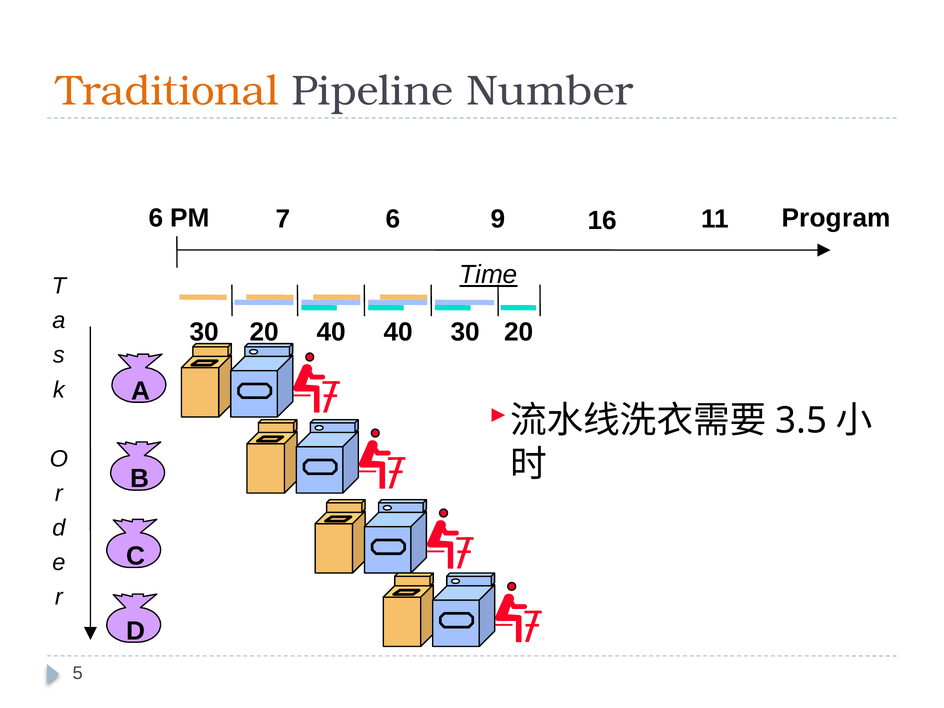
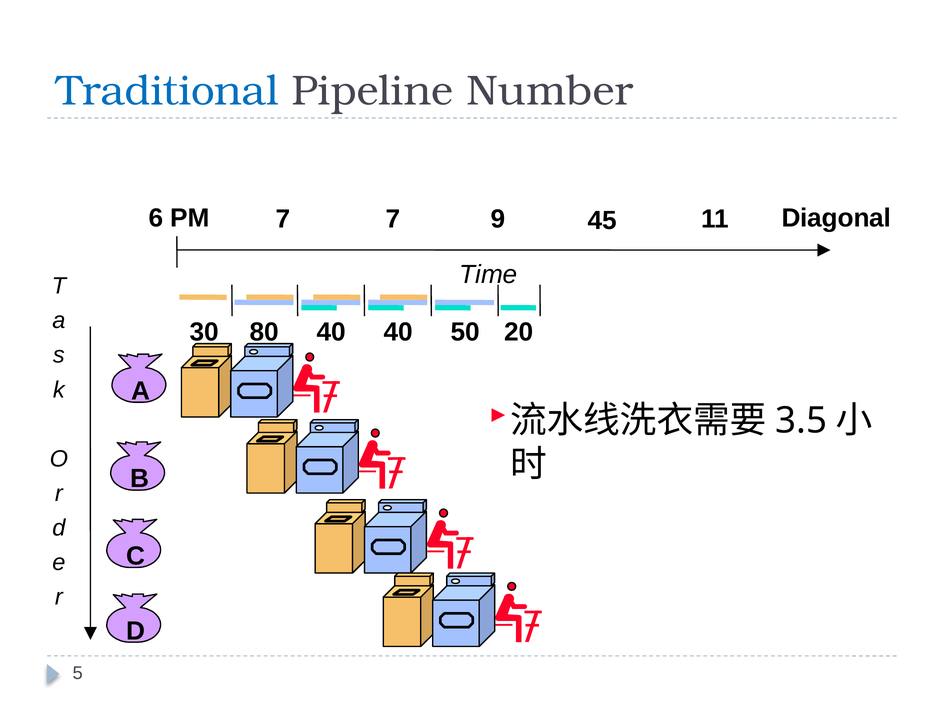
Traditional colour: orange -> blue
7 6: 6 -> 7
16: 16 -> 45
Program: Program -> Diagonal
Time underline: present -> none
20 at (264, 332): 20 -> 80
40 30: 30 -> 50
